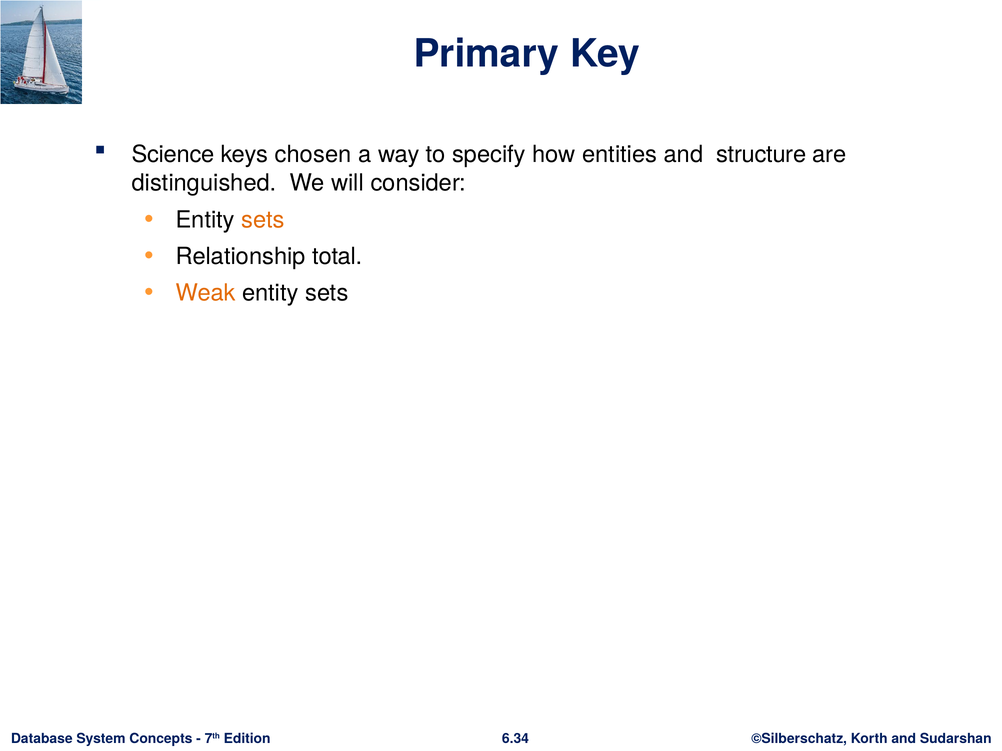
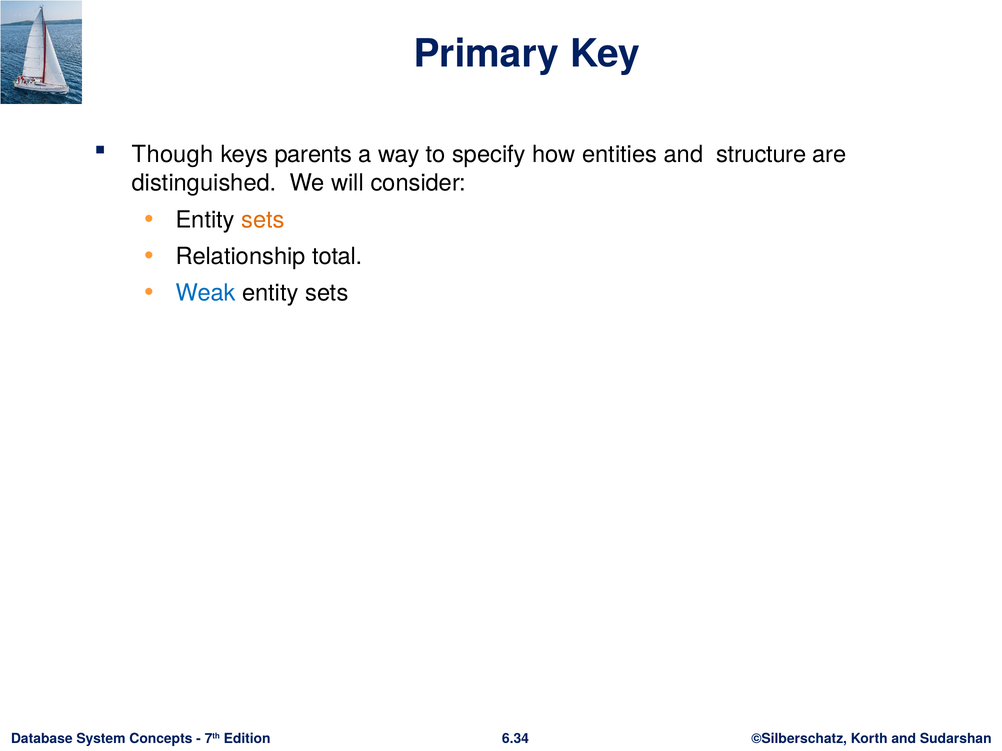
Science: Science -> Though
chosen: chosen -> parents
Weak colour: orange -> blue
